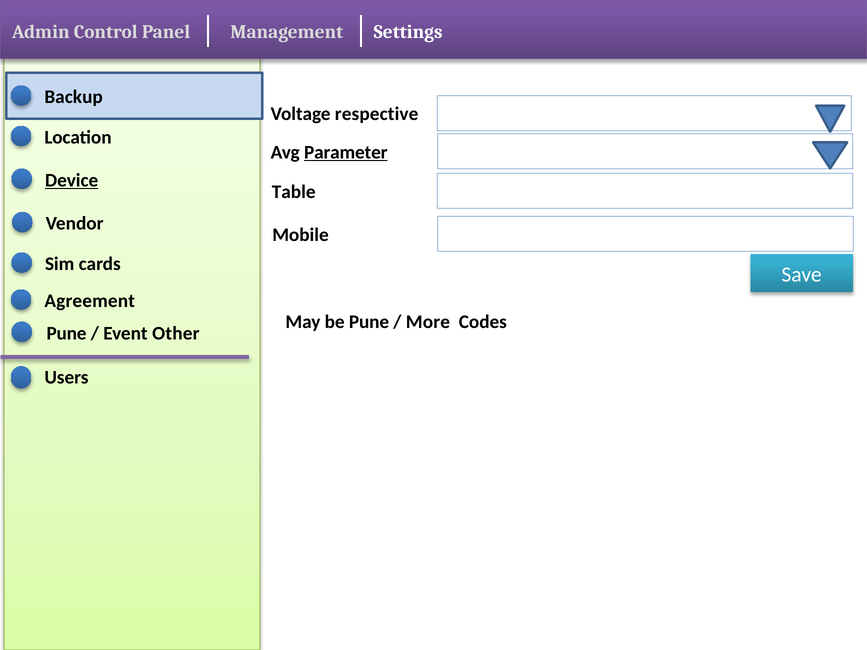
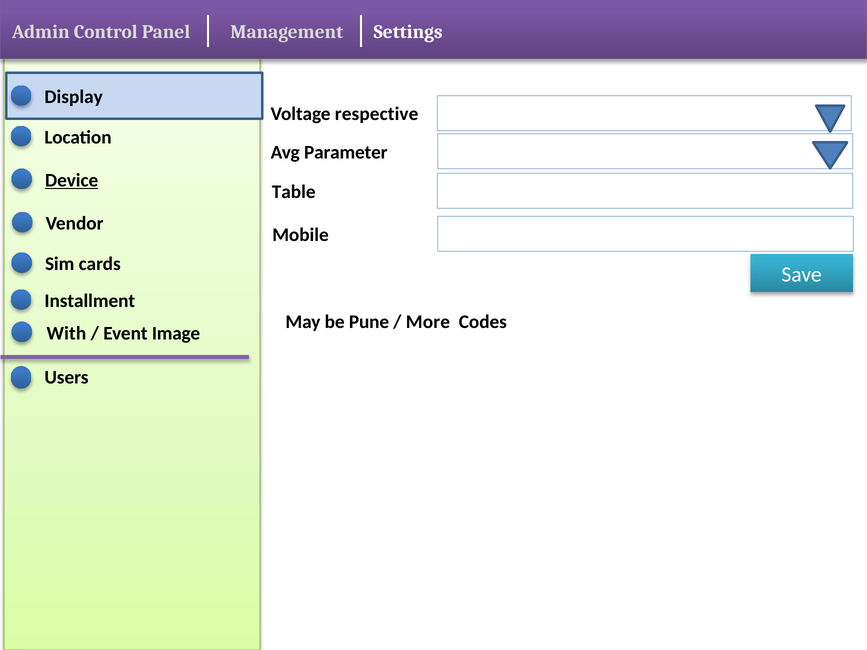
Backup: Backup -> Display
Parameter underline: present -> none
Agreement: Agreement -> Installment
Pune at (67, 333): Pune -> With
Other: Other -> Image
